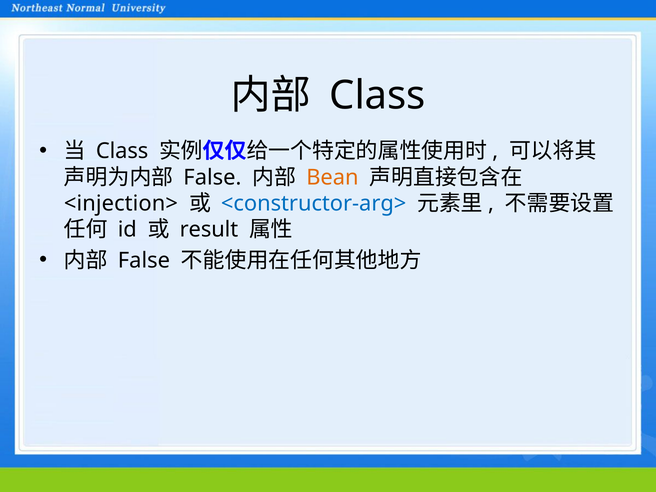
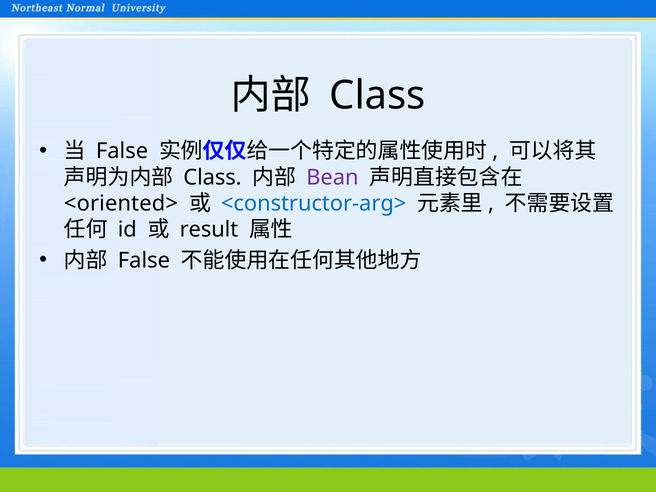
Class at (122, 151): Class -> False
False at (212, 177): False -> Class
Bean colour: orange -> purple
<injection>: <injection> -> <oriented>
